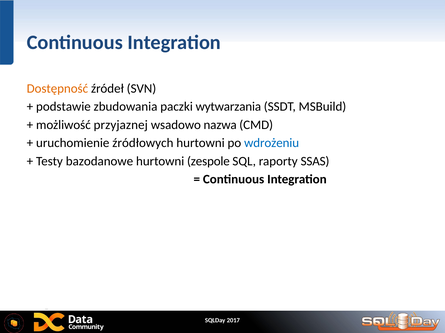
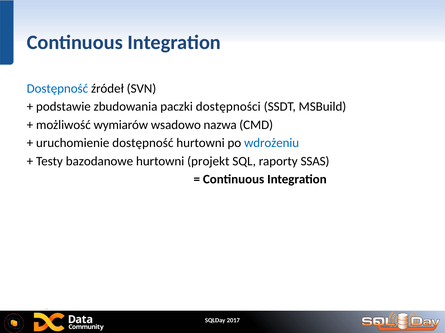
Dostępność at (57, 89) colour: orange -> blue
wytwarzania: wytwarzania -> dostępności
przyjaznej: przyjaznej -> wymiarów
uruchomienie źródłowych: źródłowych -> dostępność
zespole: zespole -> projekt
